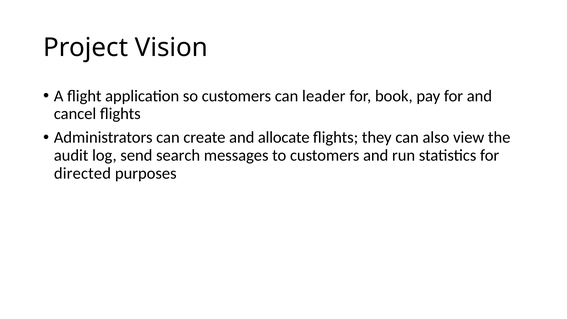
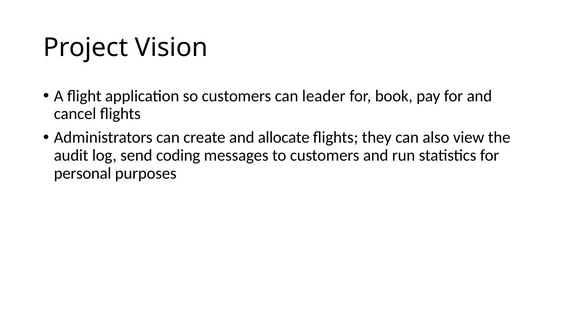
search: search -> coding
directed: directed -> personal
